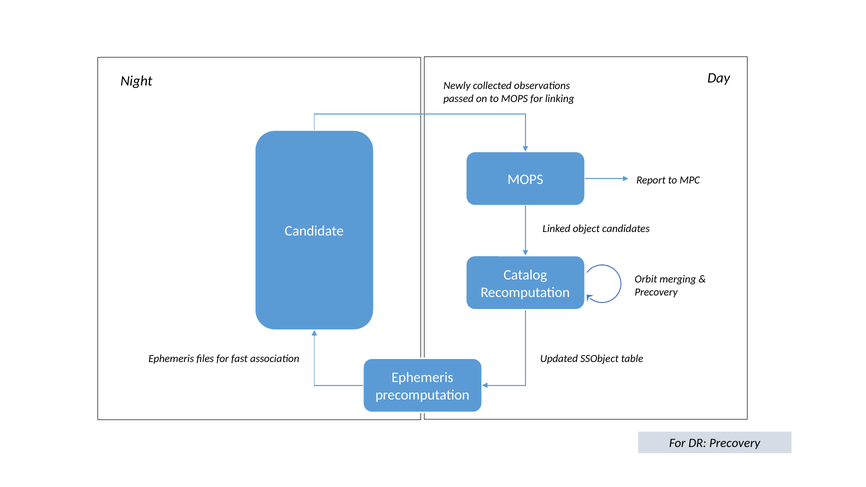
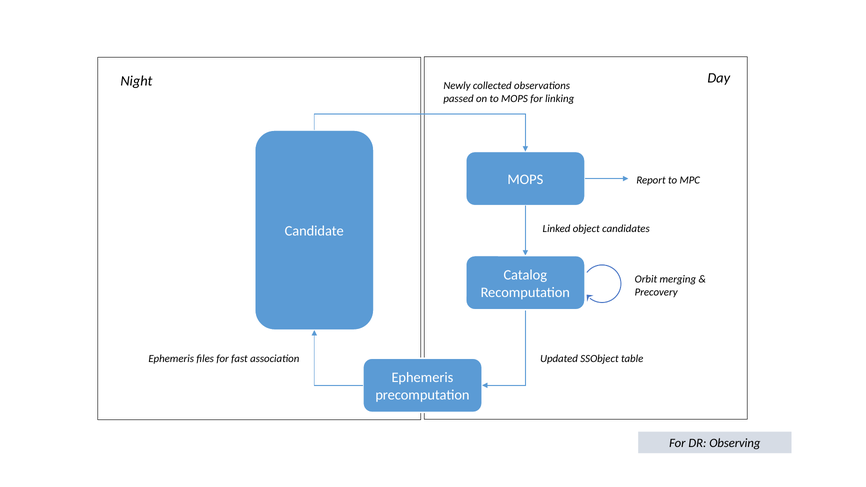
DR Precovery: Precovery -> Observing
